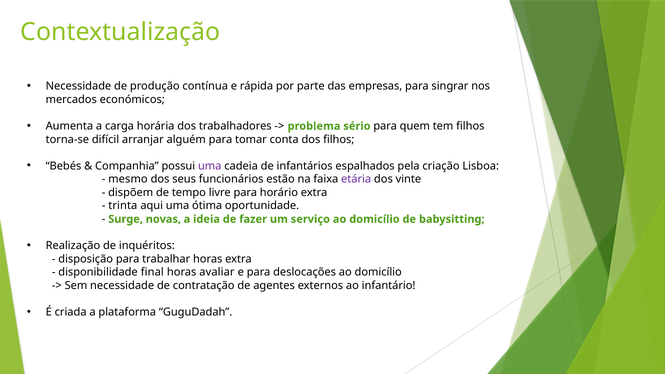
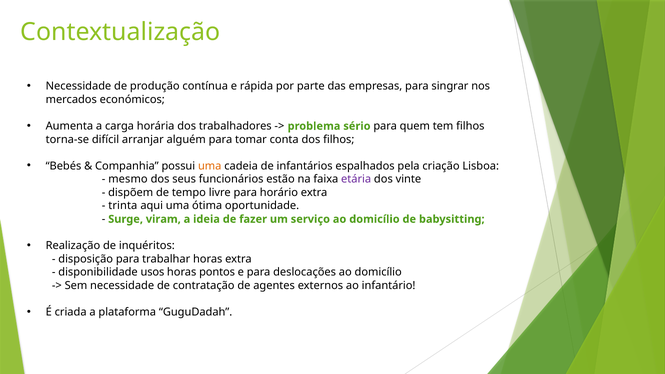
uma at (210, 166) colour: purple -> orange
novas: novas -> viram
final: final -> usos
avaliar: avaliar -> pontos
